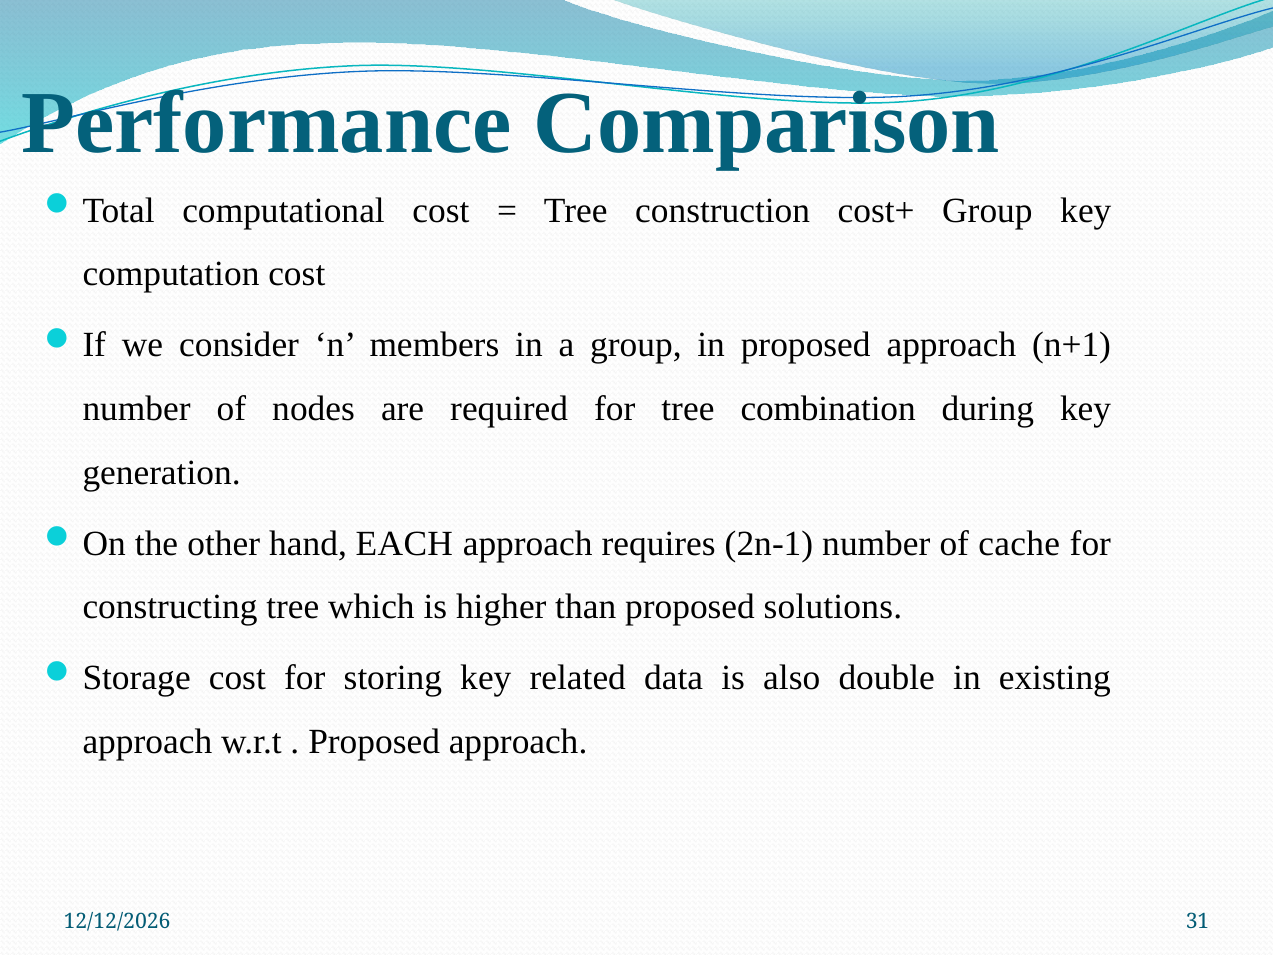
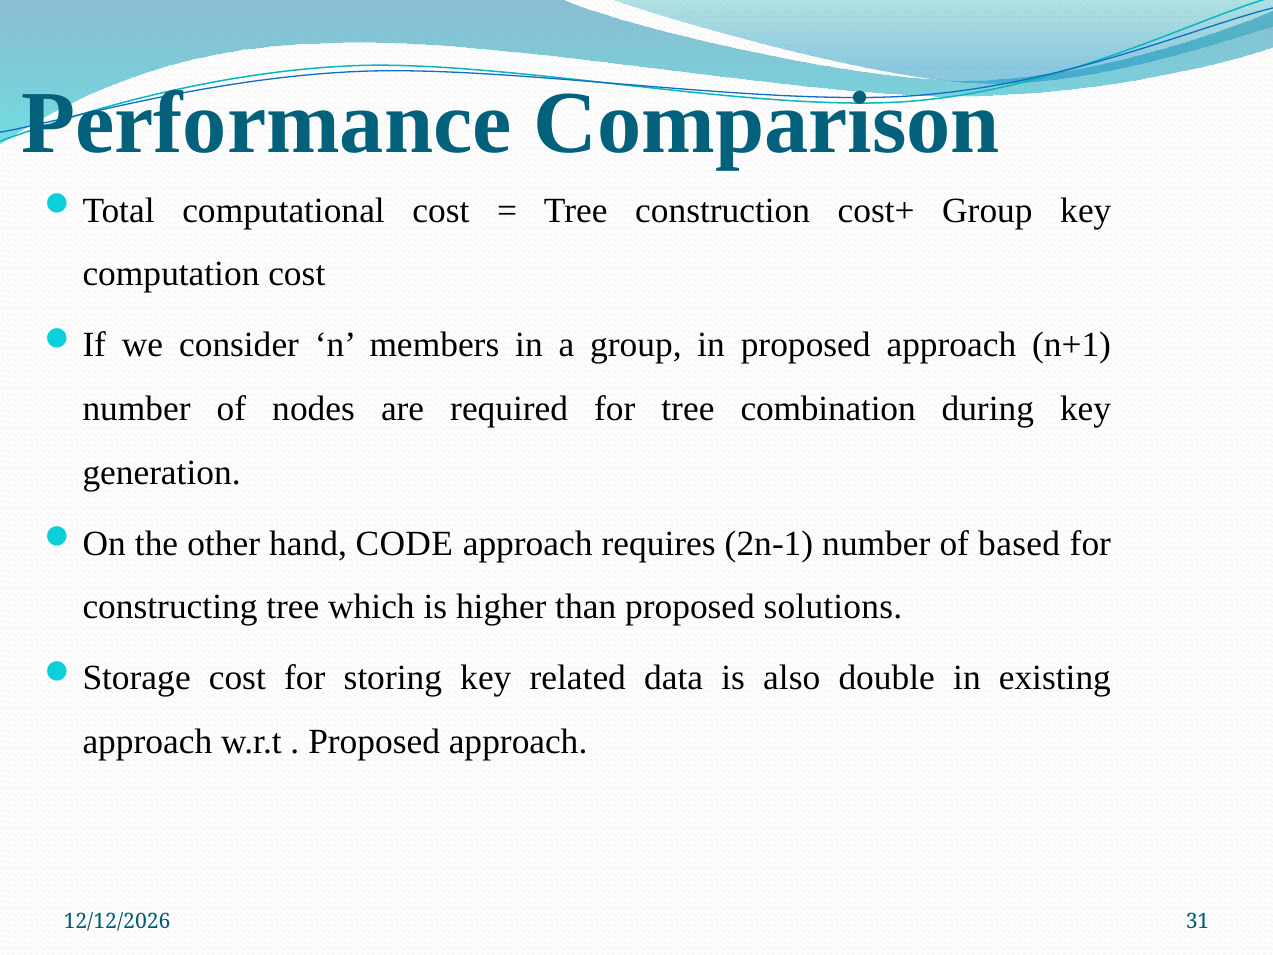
EACH: EACH -> CODE
cache: cache -> based
